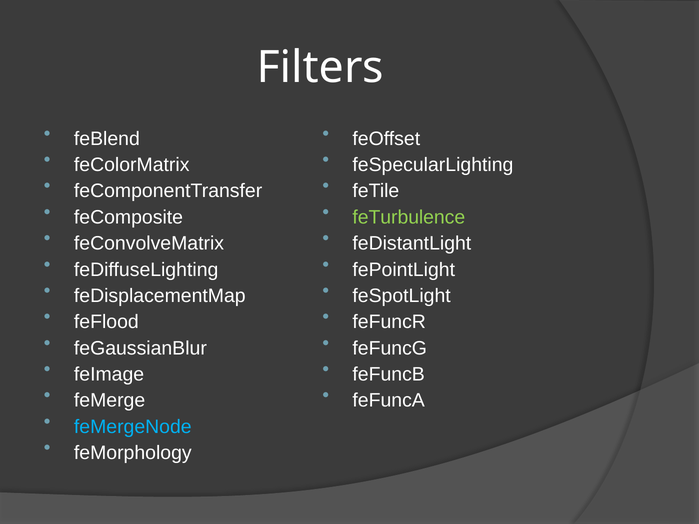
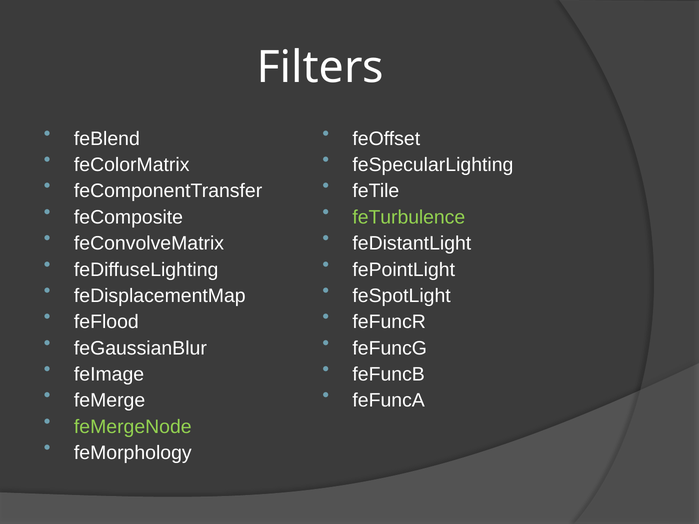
feMergeNode colour: light blue -> light green
